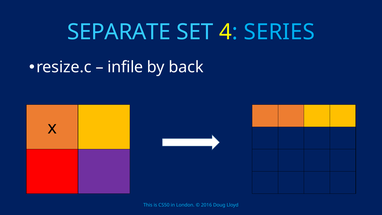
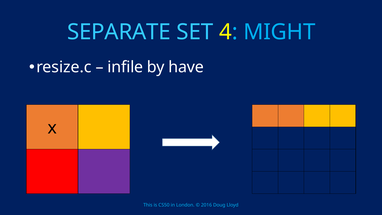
SERIES: SERIES -> MIGHT
back: back -> have
